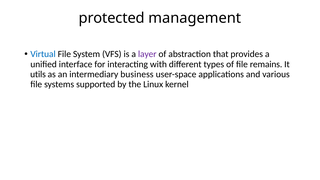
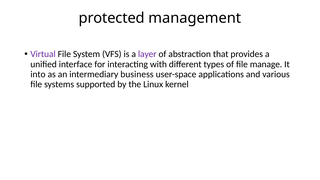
Virtual colour: blue -> purple
remains: remains -> manage
utils: utils -> into
